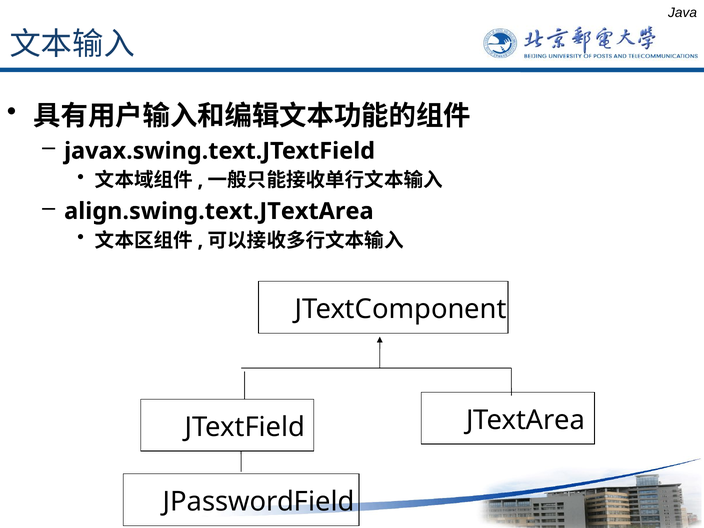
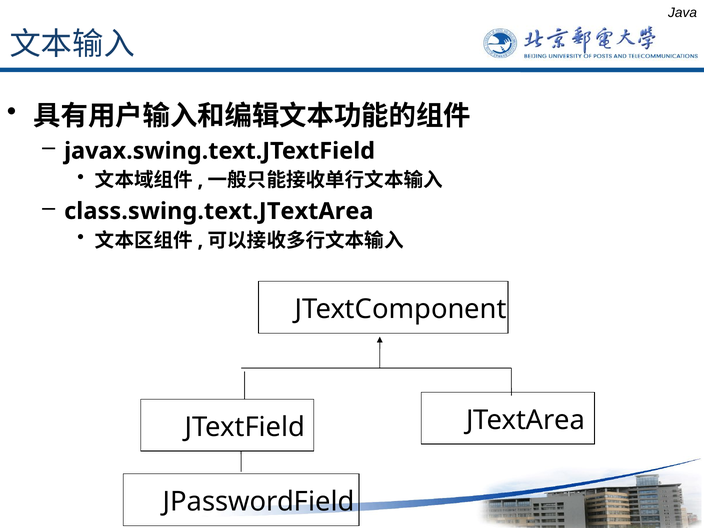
align.swing.text.JTextArea: align.swing.text.JTextArea -> class.swing.text.JTextArea
